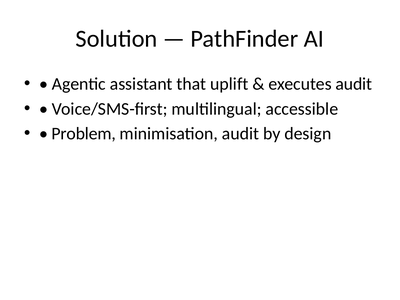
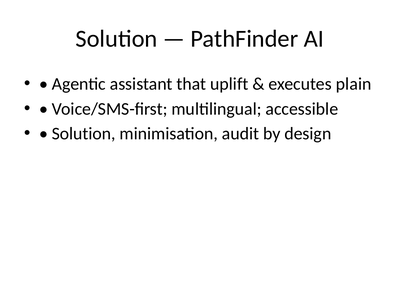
executes audit: audit -> plain
Problem at (84, 134): Problem -> Solution
